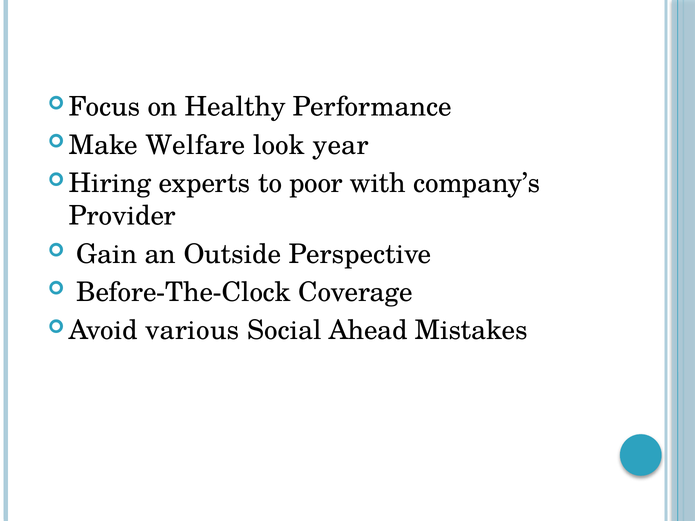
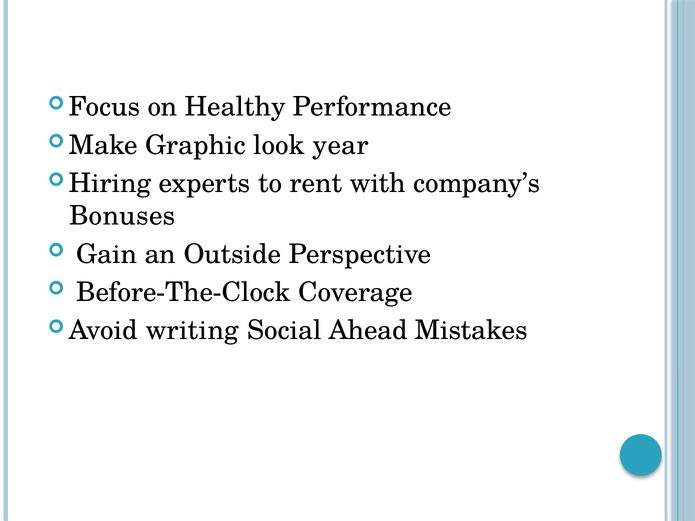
Welfare: Welfare -> Graphic
poor: poor -> rent
Provider: Provider -> Bonuses
various: various -> writing
